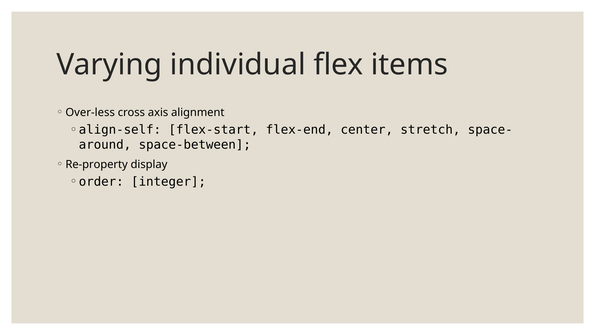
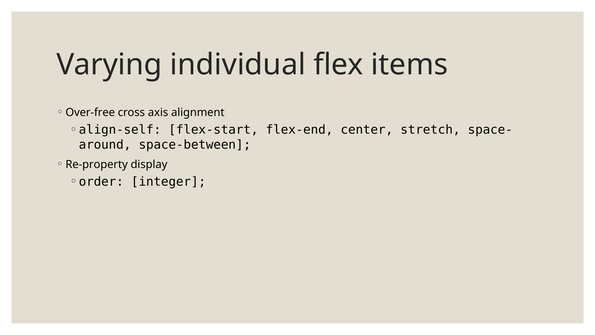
Over-less: Over-less -> Over-free
